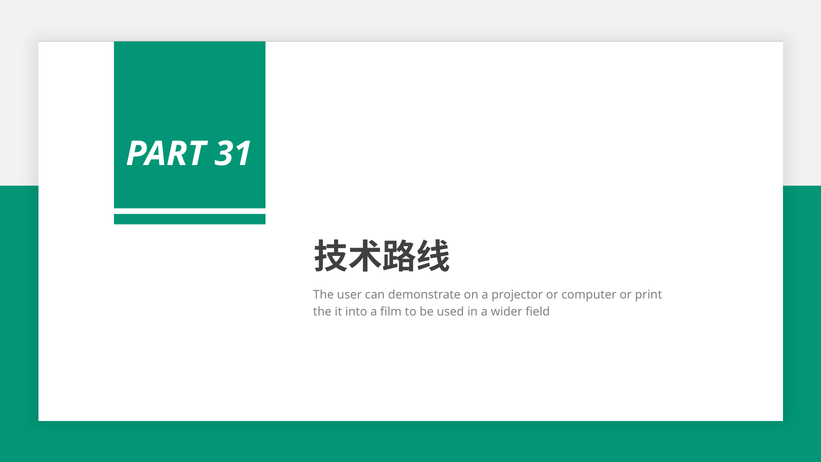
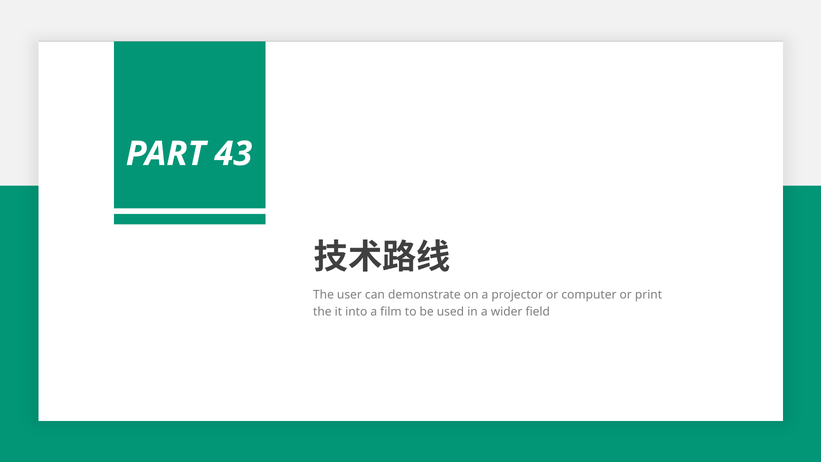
31: 31 -> 43
